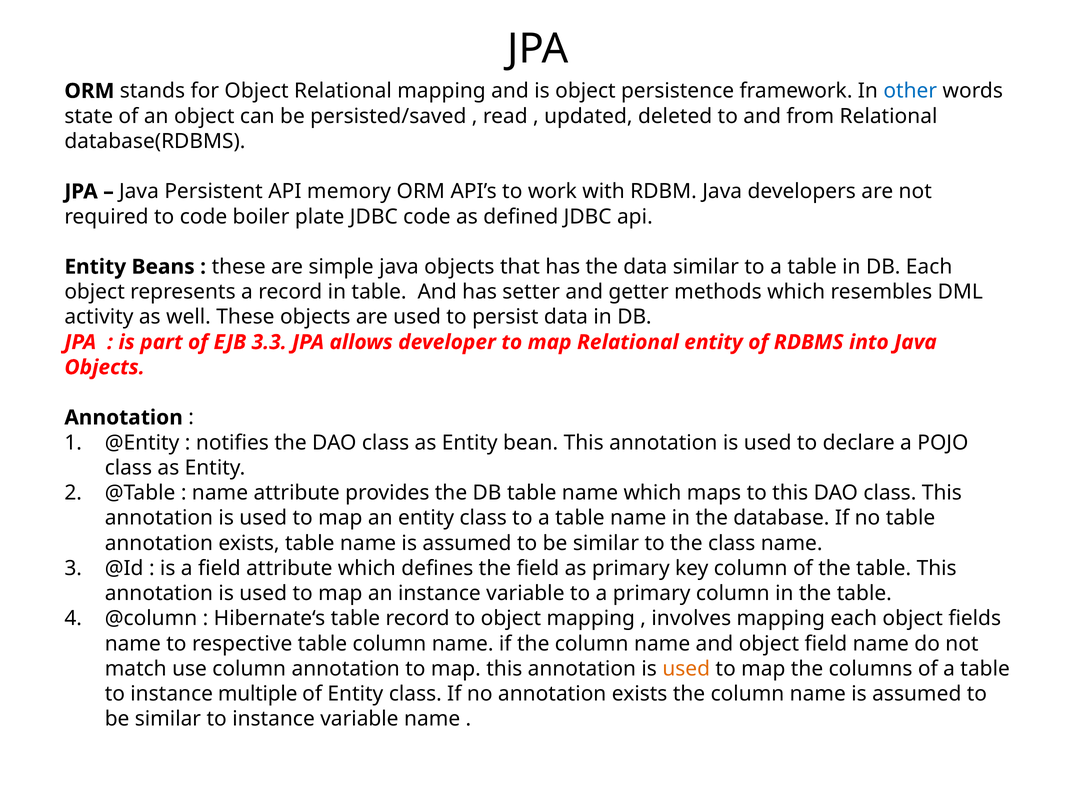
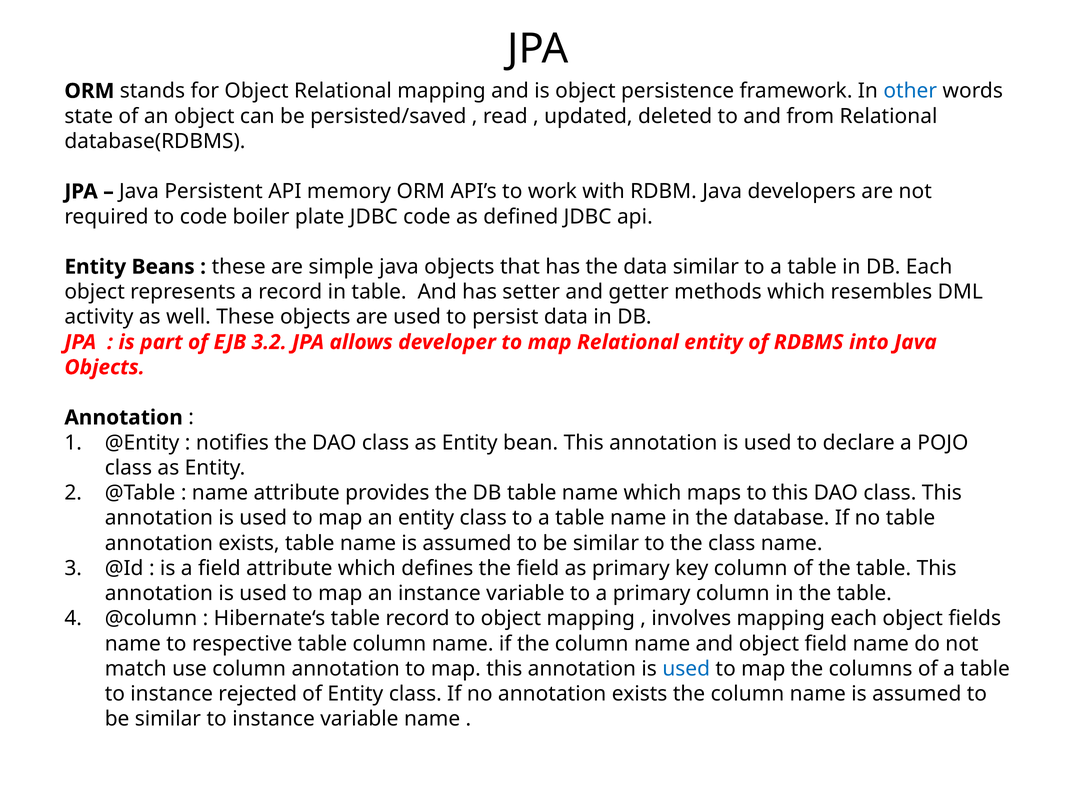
3.3: 3.3 -> 3.2
used at (686, 669) colour: orange -> blue
multiple: multiple -> rejected
